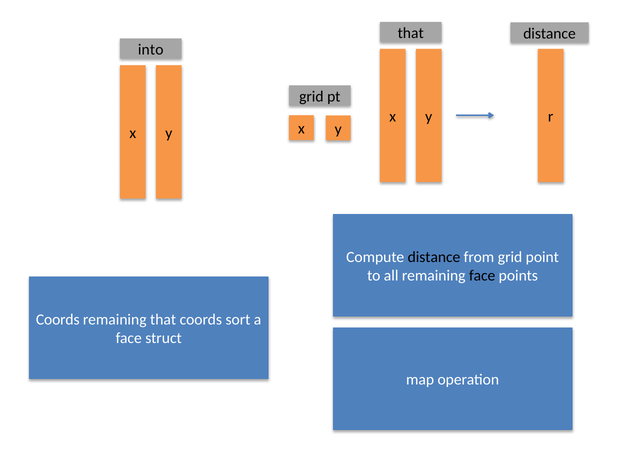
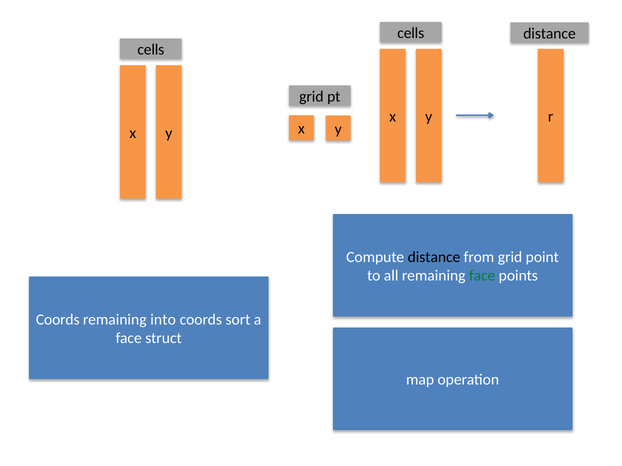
that at (411, 33): that -> cells
into at (151, 50): into -> cells
face at (482, 276) colour: black -> green
remaining that: that -> into
